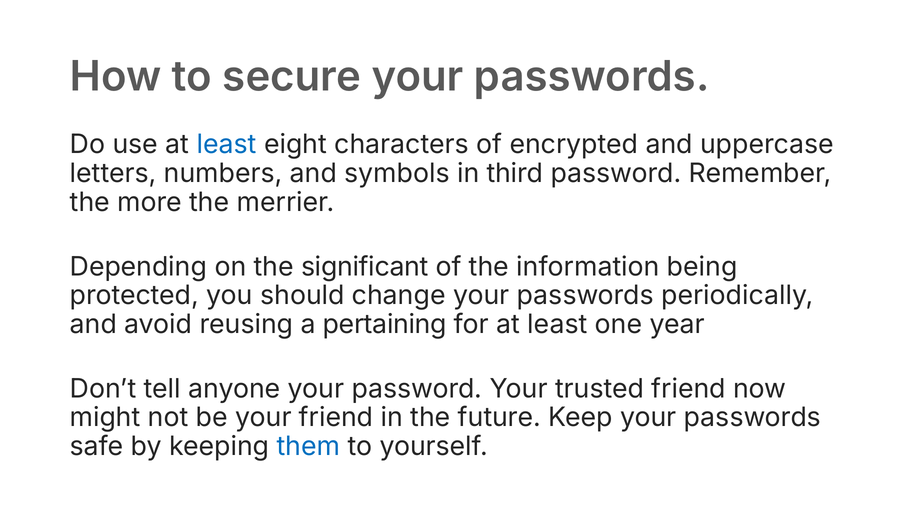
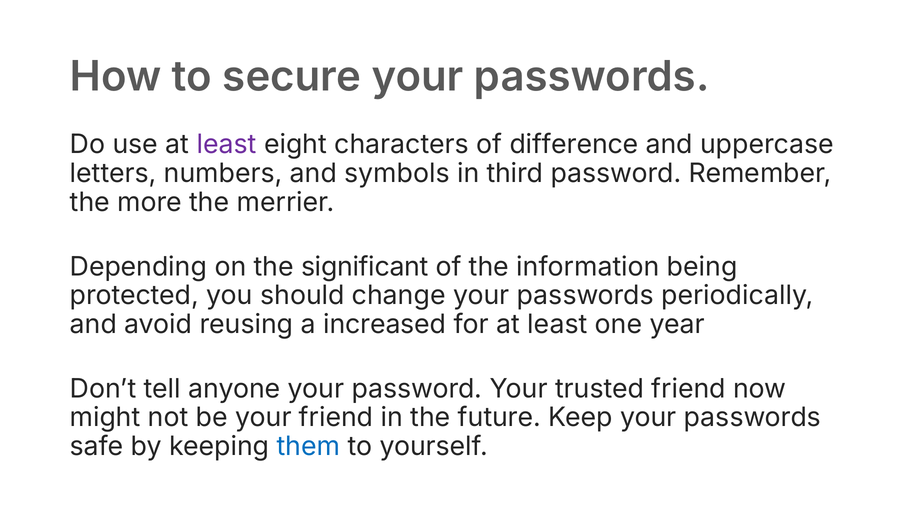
least at (227, 145) colour: blue -> purple
encrypted: encrypted -> difference
pertaining: pertaining -> increased
